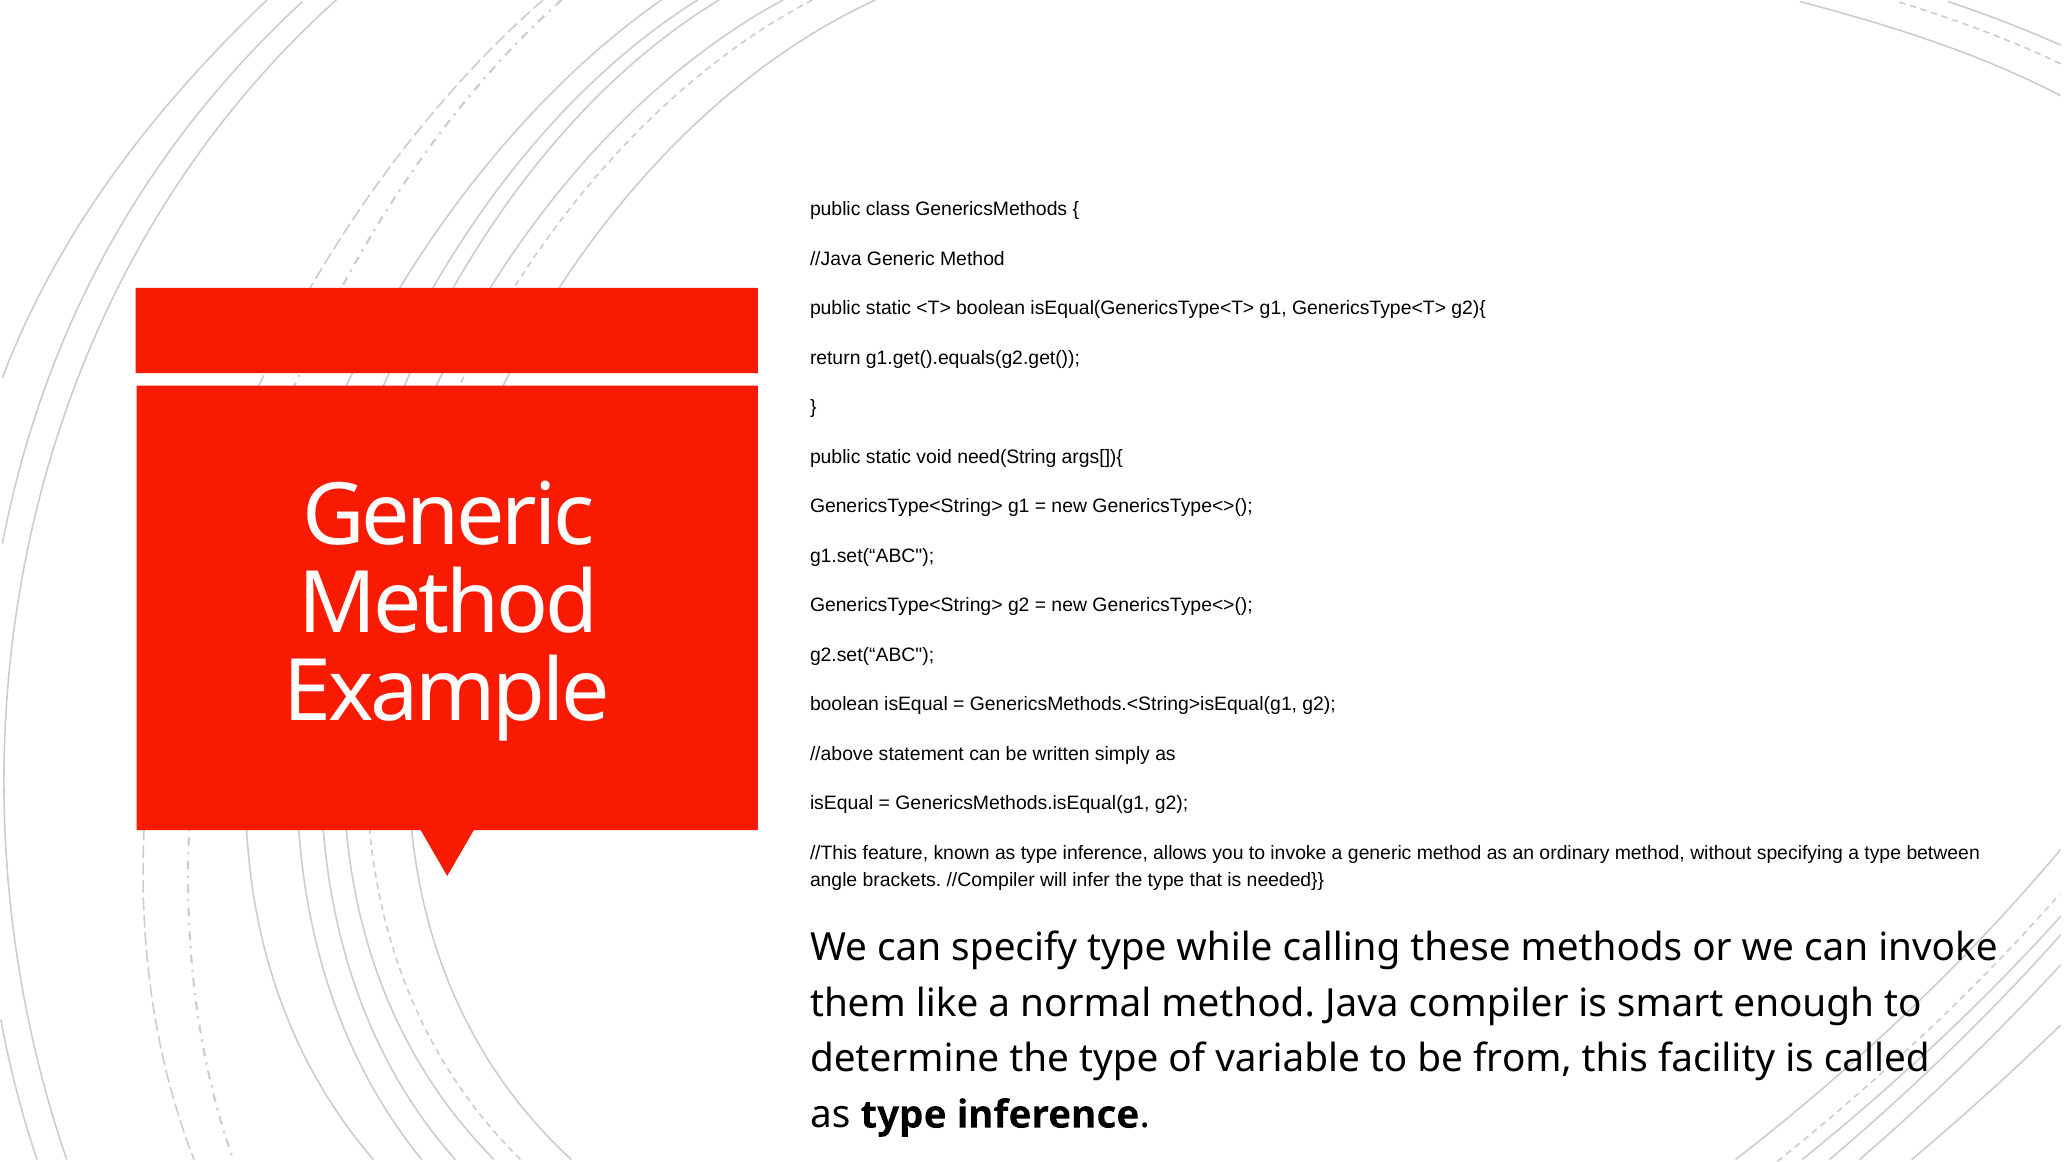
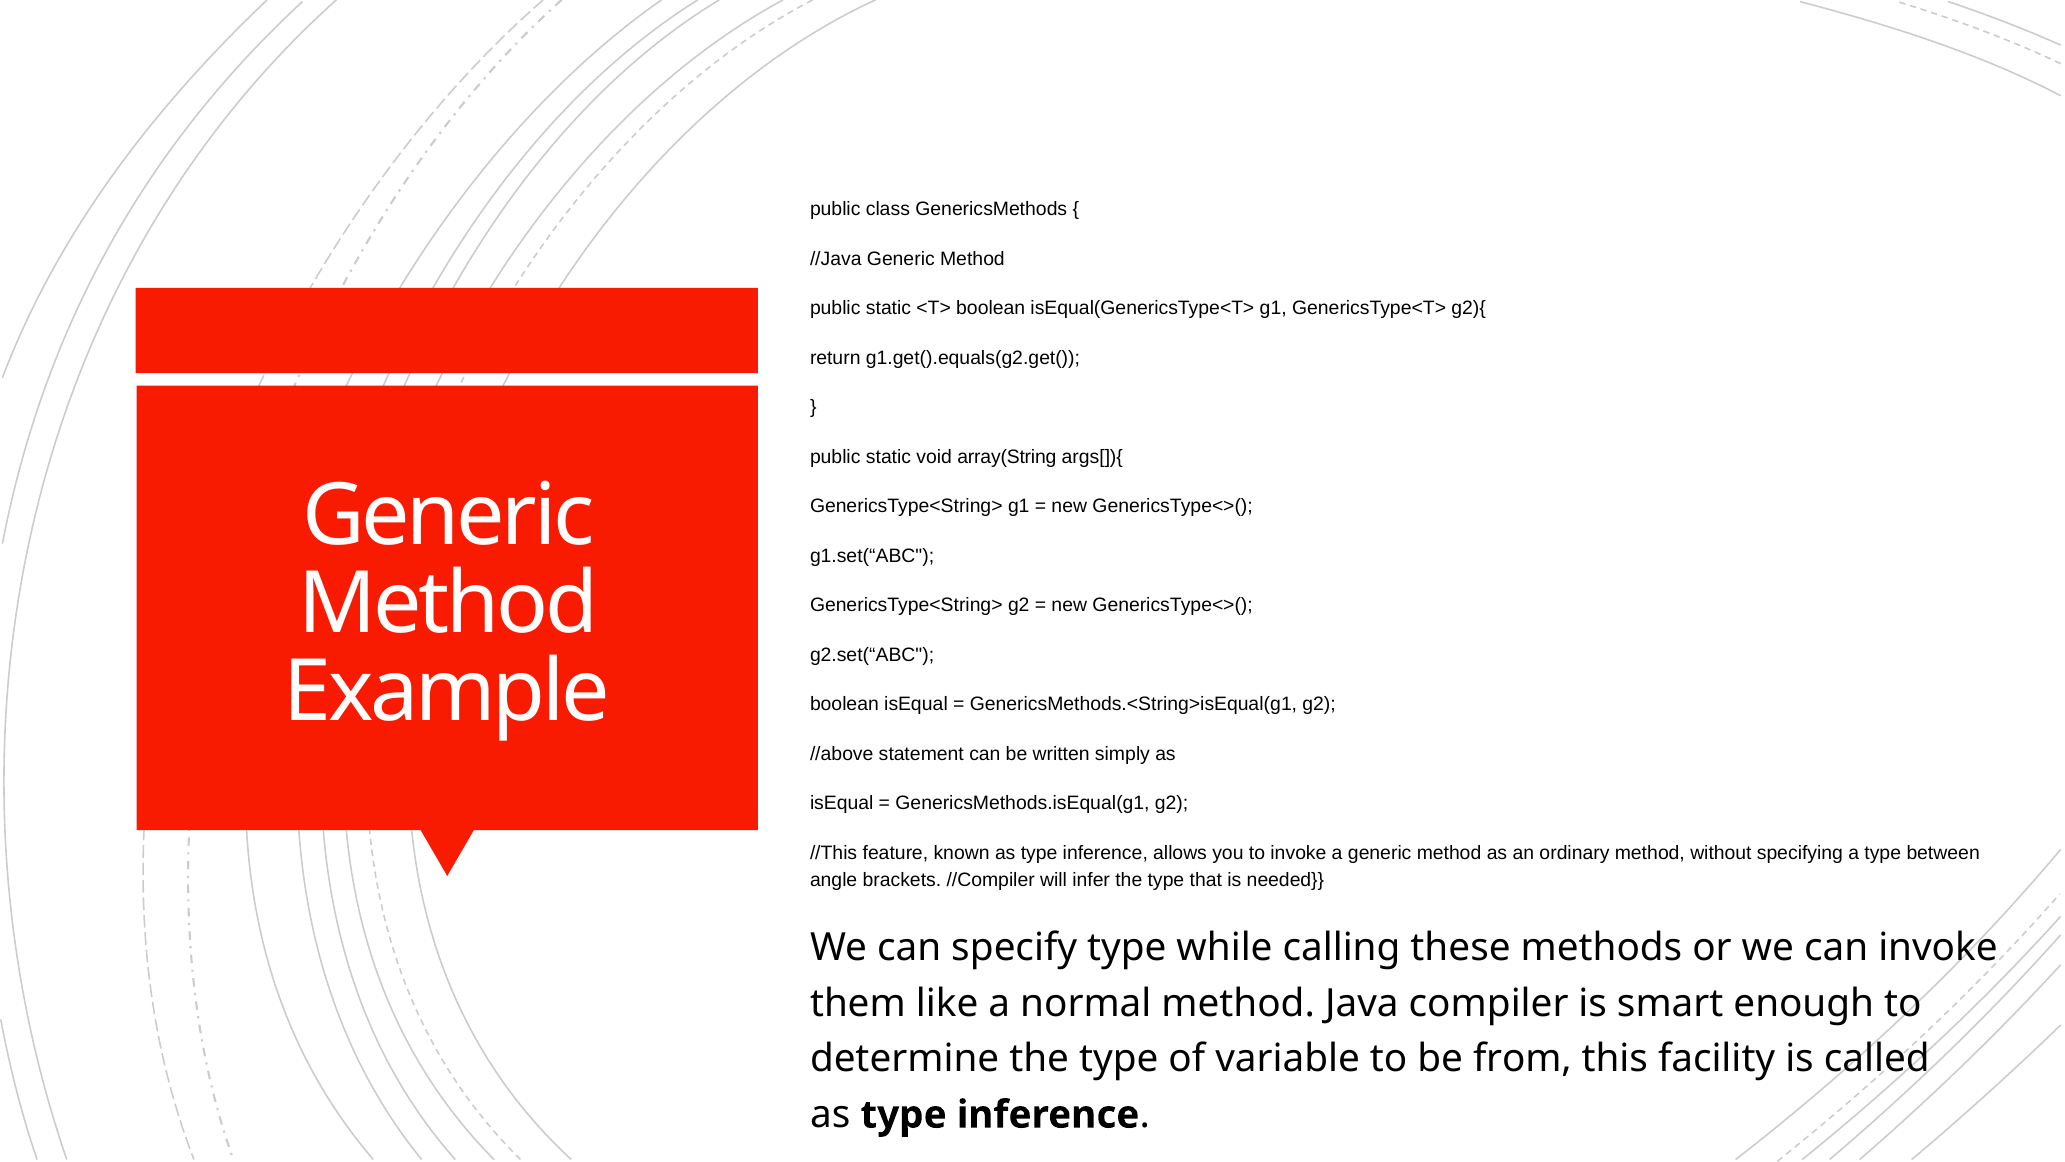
need(String: need(String -> array(String
